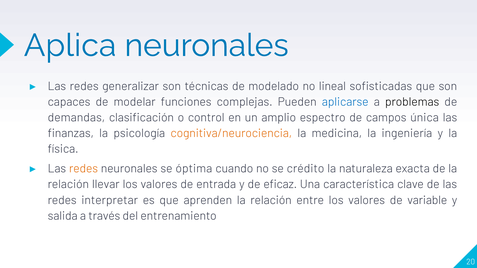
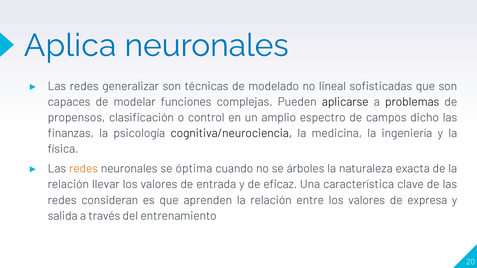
aplicarse colour: blue -> black
demandas: demandas -> propensos
única: única -> dicho
cognitiva/neurociencia colour: orange -> black
crédito: crédito -> árboles
interpretar: interpretar -> consideran
variable: variable -> expresa
